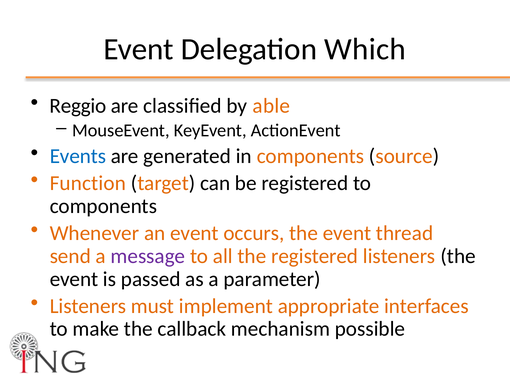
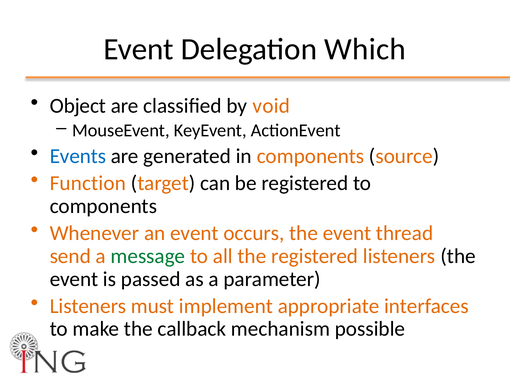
Reggio: Reggio -> Object
able: able -> void
message colour: purple -> green
